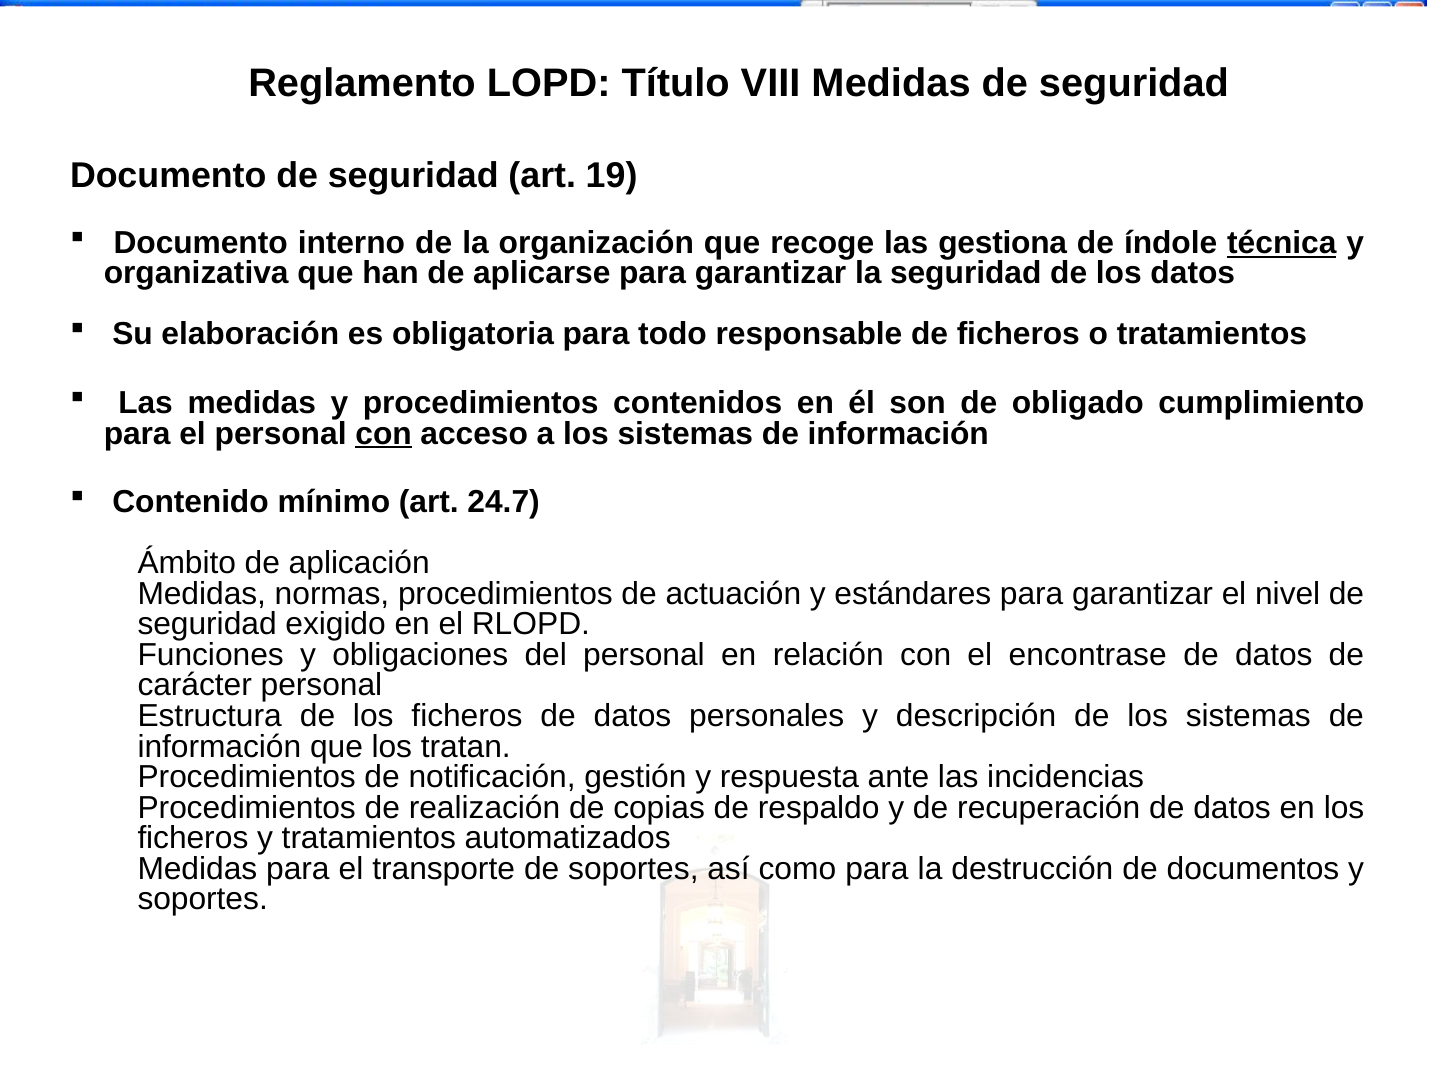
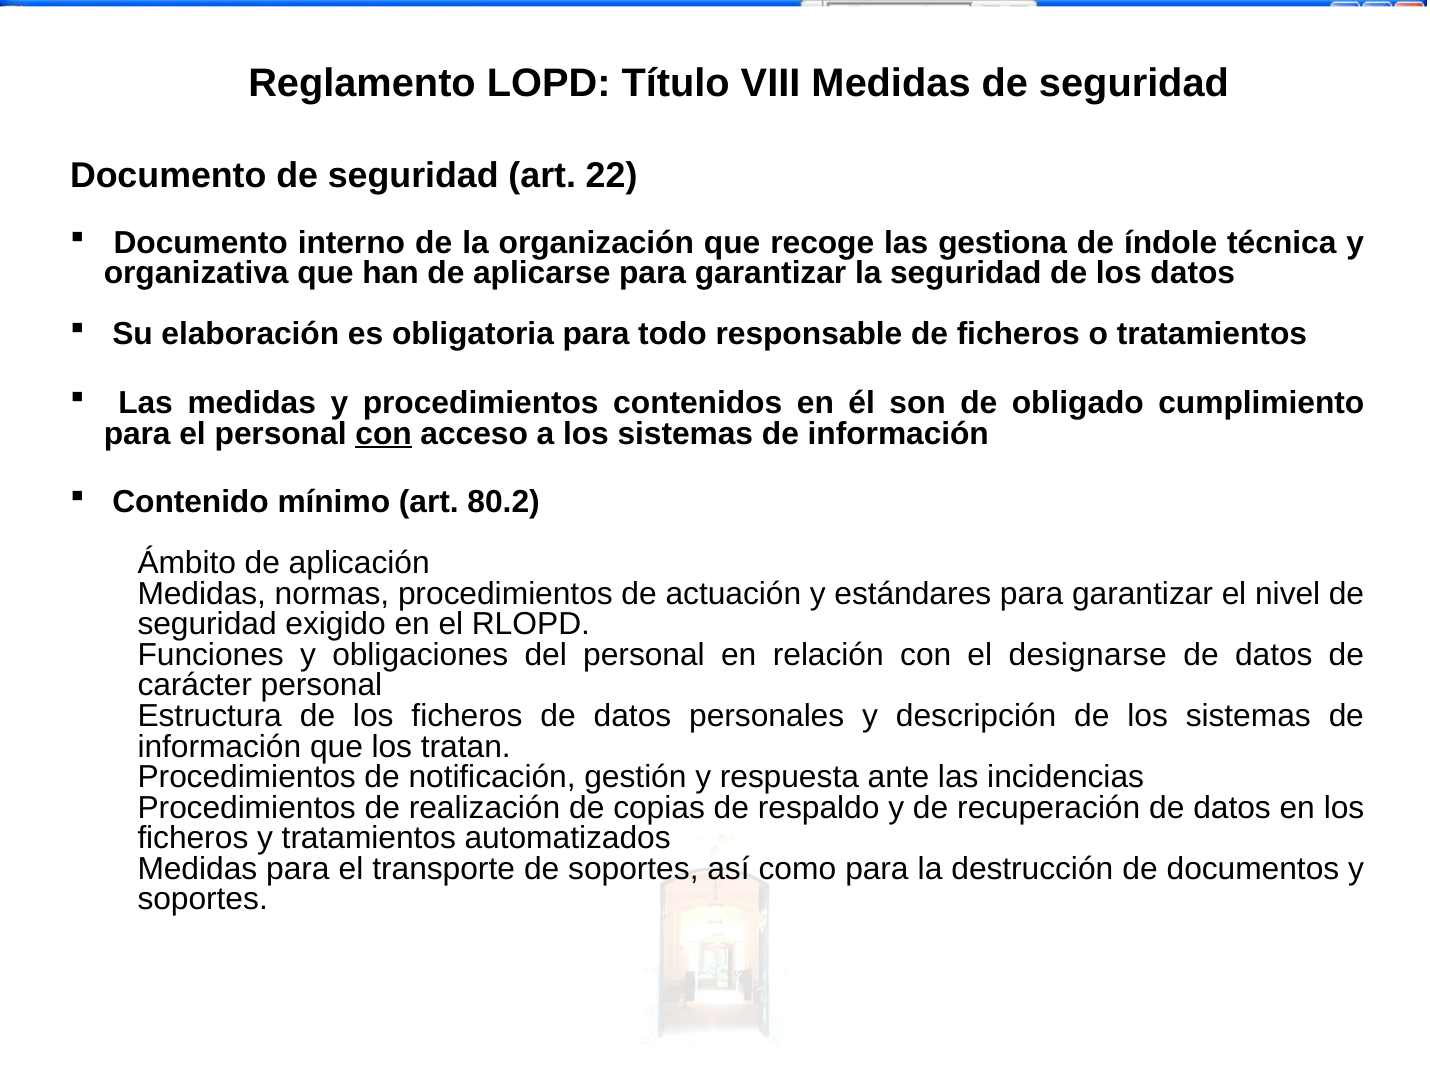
19: 19 -> 22
técnica underline: present -> none
24.7: 24.7 -> 80.2
encontrase: encontrase -> designarse
